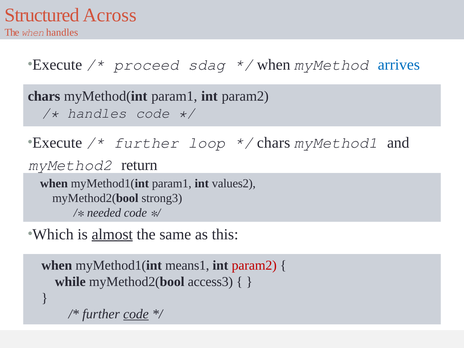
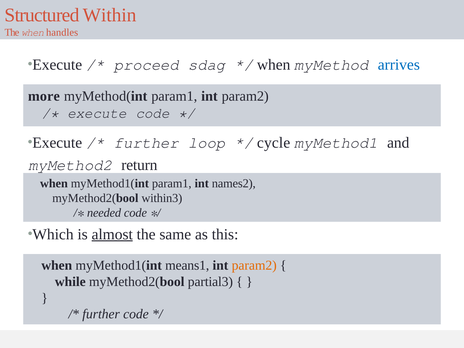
Across: Across -> Within
chars at (44, 96): chars -> more
handles at (97, 113): handles -> execute
chars at (274, 143): chars -> cycle
values2: values2 -> names2
strong3: strong3 -> within3
param2 at (254, 265) colour: red -> orange
access3: access3 -> partial3
code at (136, 314) underline: present -> none
